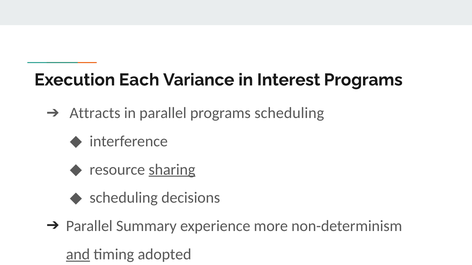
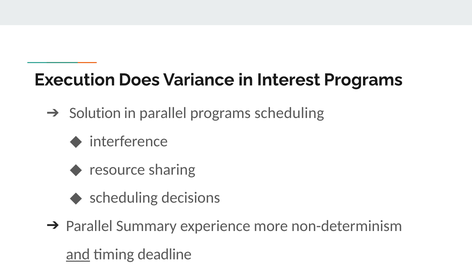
Each: Each -> Does
Attracts: Attracts -> Solution
sharing underline: present -> none
adopted: adopted -> deadline
